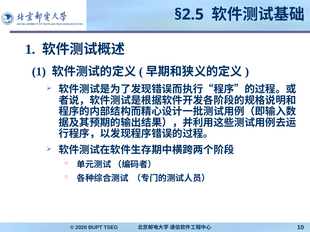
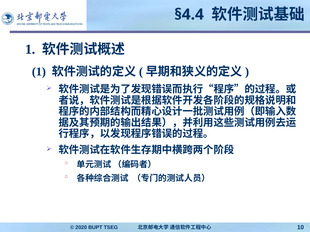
§2.5: §2.5 -> §4.4
